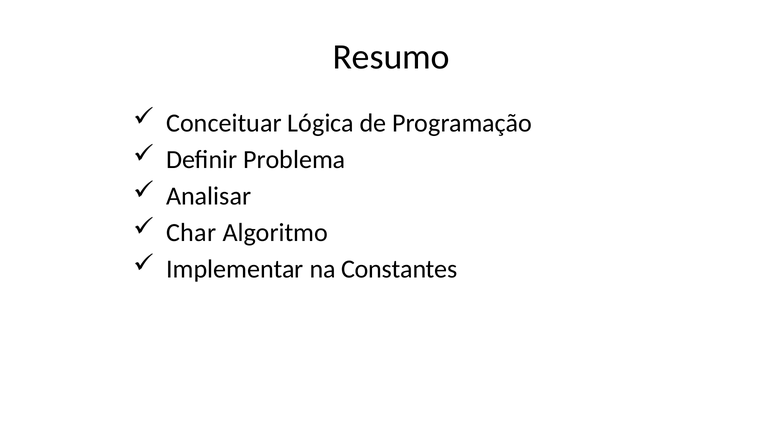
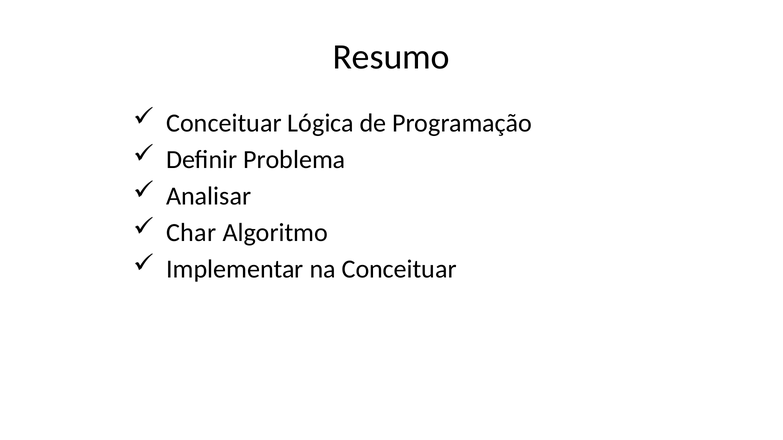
na Constantes: Constantes -> Conceituar
